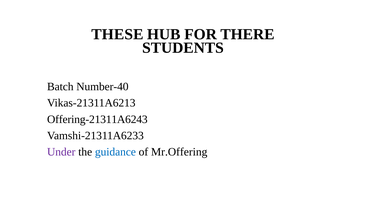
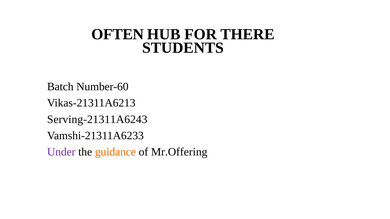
THESE: THESE -> OFTEN
Number-40: Number-40 -> Number-60
Offering-21311A6243: Offering-21311A6243 -> Serving-21311A6243
guidance colour: blue -> orange
